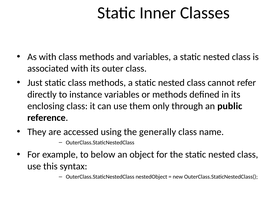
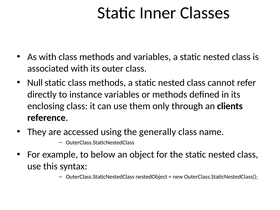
Just: Just -> Null
public: public -> clients
